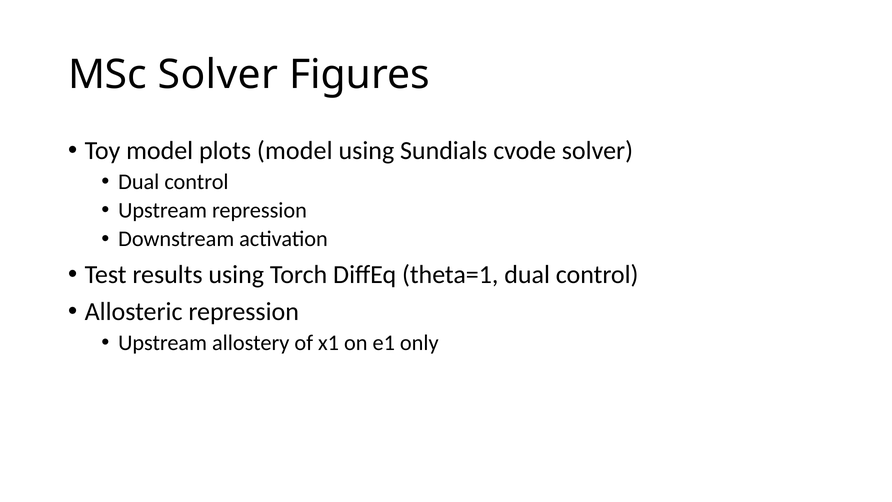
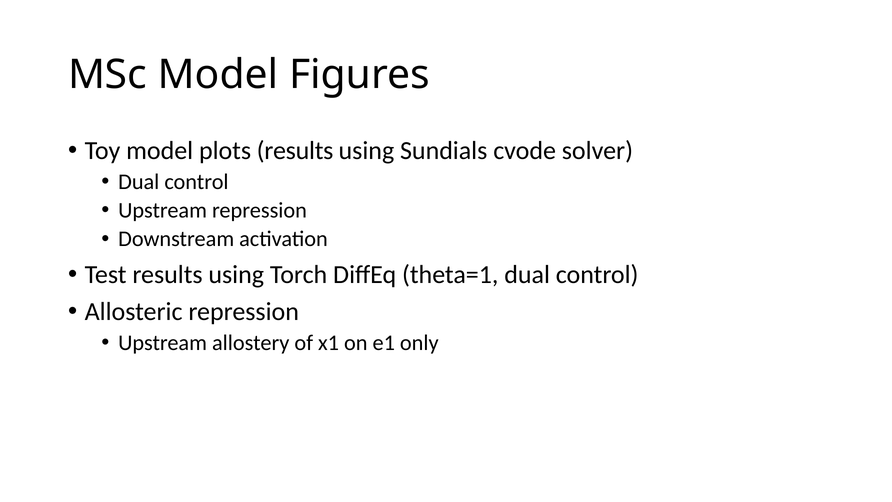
MSc Solver: Solver -> Model
plots model: model -> results
